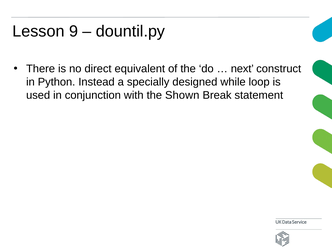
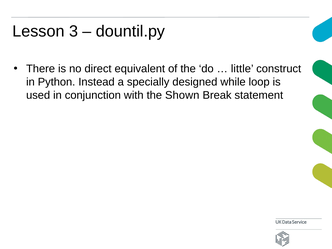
9: 9 -> 3
next: next -> little
